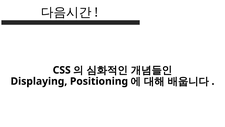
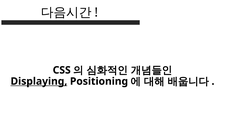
Displaying underline: none -> present
